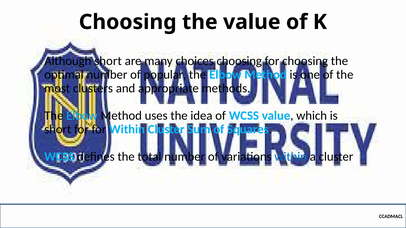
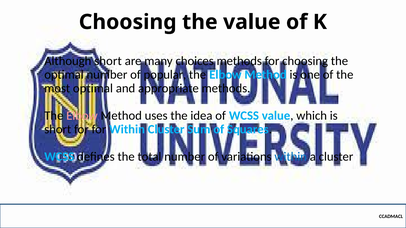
choices choosing: choosing -> methods
most clusters: clusters -> optimal
Elbow at (82, 116) colour: light blue -> pink
